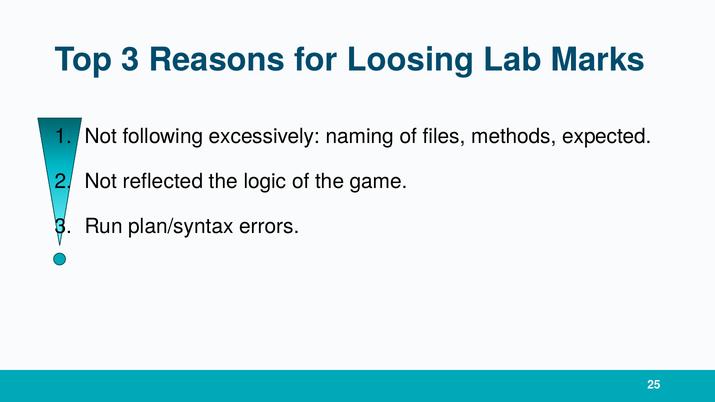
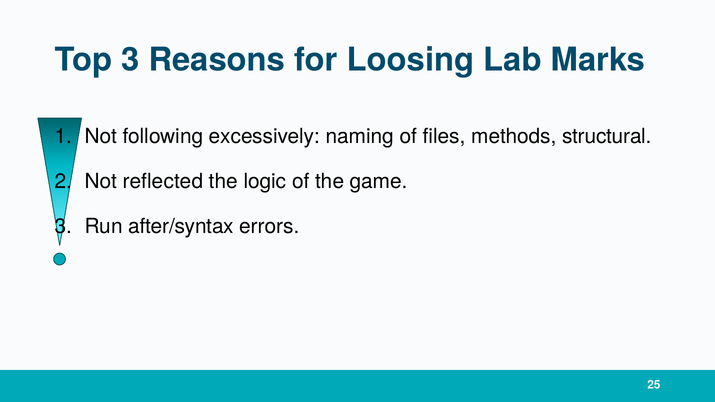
expected: expected -> structural
plan/syntax: plan/syntax -> after/syntax
